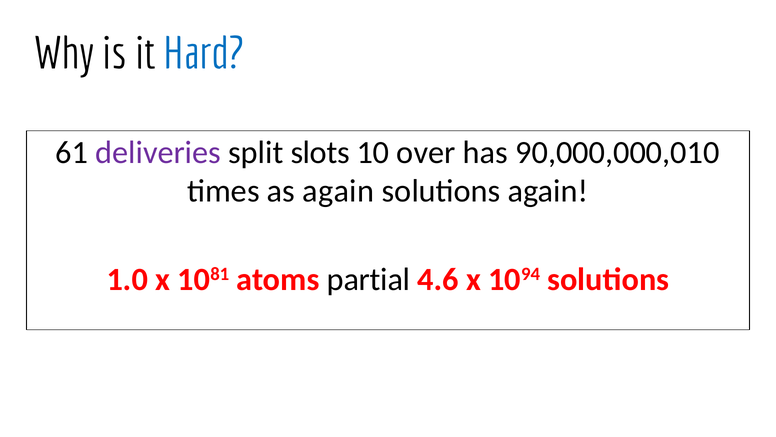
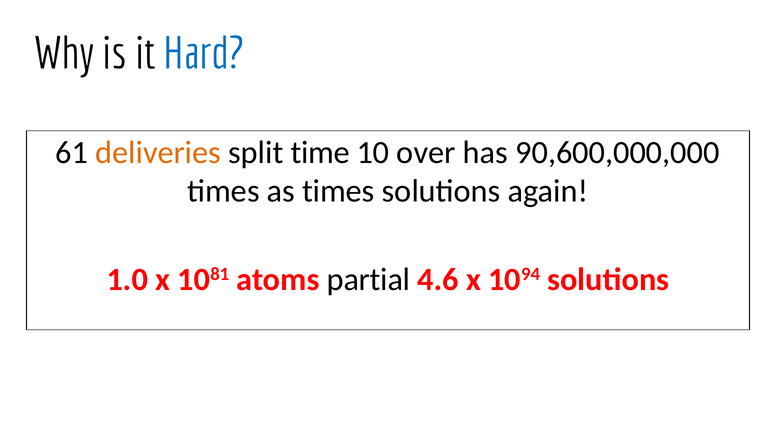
deliveries colour: purple -> orange
slots: slots -> time
90,000,000,010: 90,000,000,010 -> 90,600,000,000
as again: again -> times
